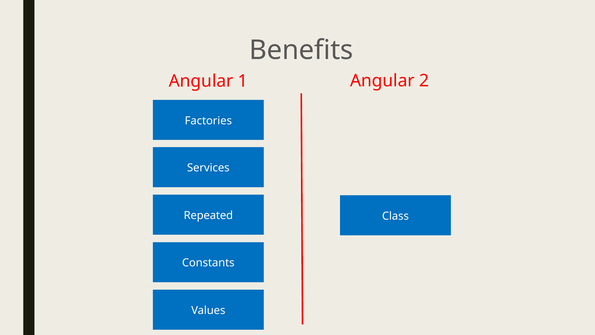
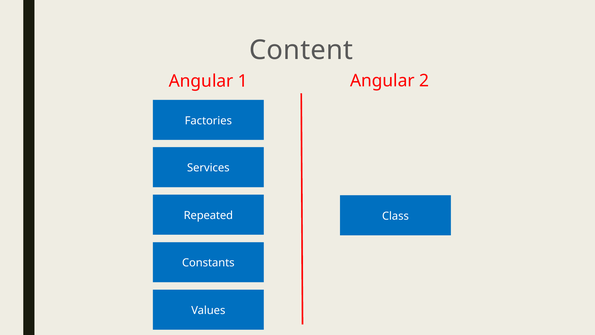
Benefits: Benefits -> Content
